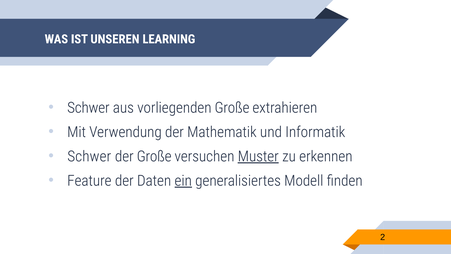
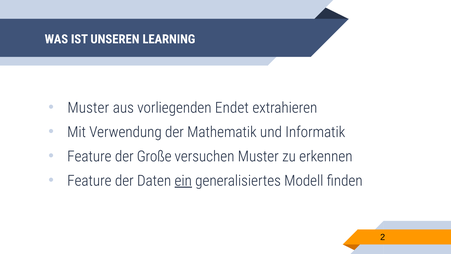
Schwer at (88, 108): Schwer -> Muster
vorliegenden Große: Große -> Endet
Schwer at (89, 156): Schwer -> Feature
Muster at (258, 156) underline: present -> none
